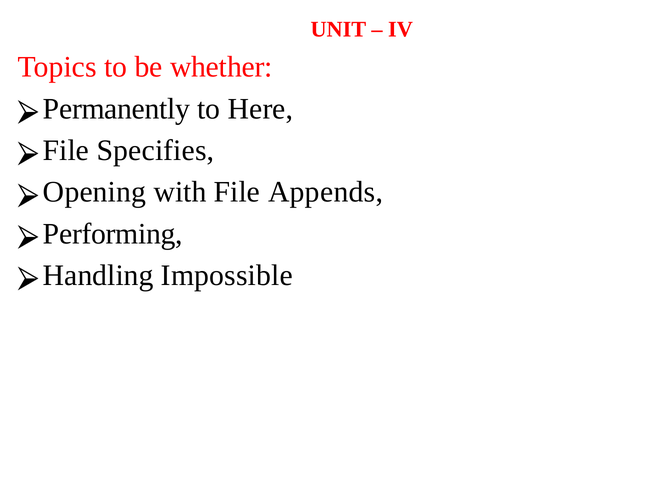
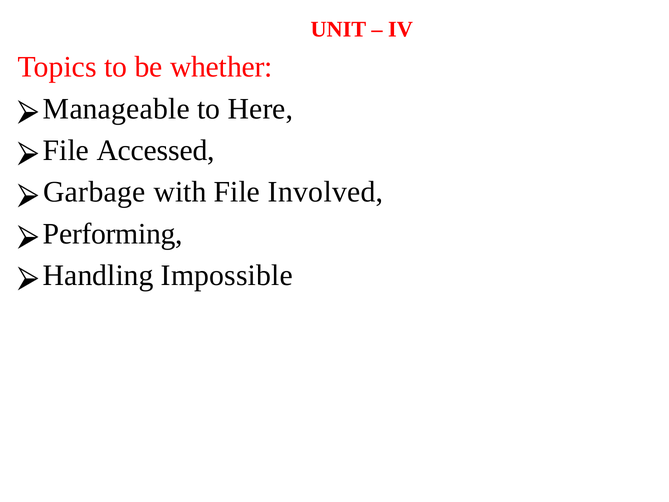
Permanently: Permanently -> Manageable
Specifies: Specifies -> Accessed
Opening: Opening -> Garbage
Appends: Appends -> Involved
